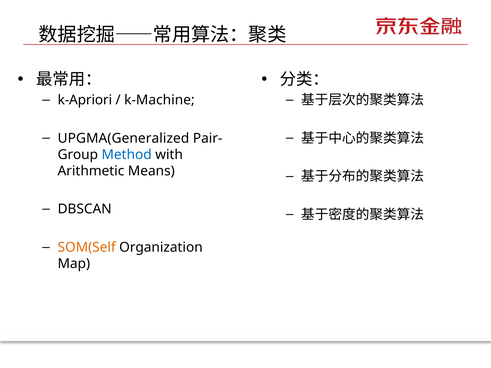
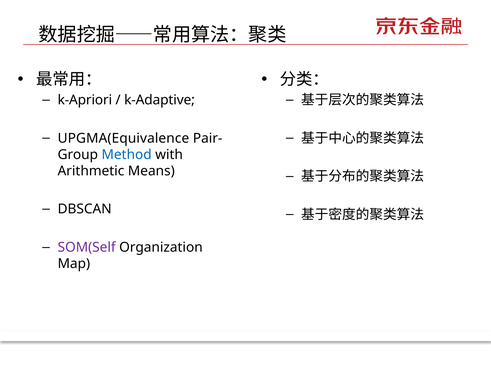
k-Machine: k-Machine -> k-Adaptive
UPGMA(Generalized: UPGMA(Generalized -> UPGMA(Equivalence
SOM(Self colour: orange -> purple
